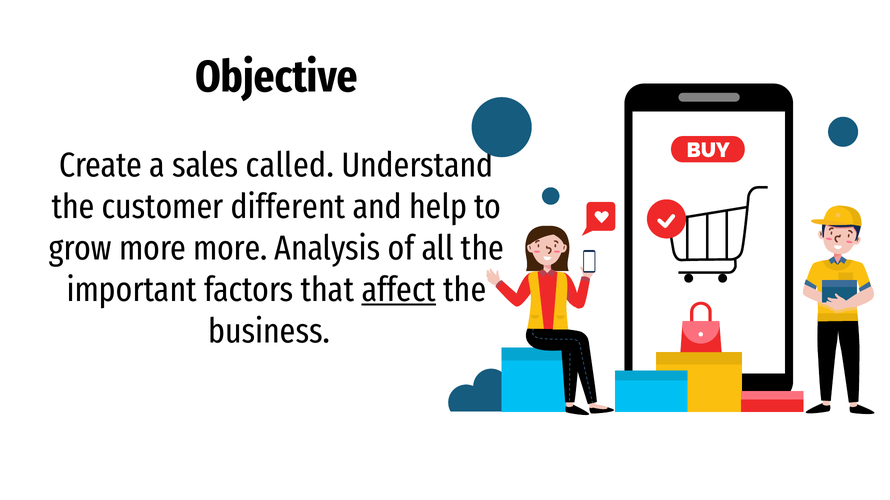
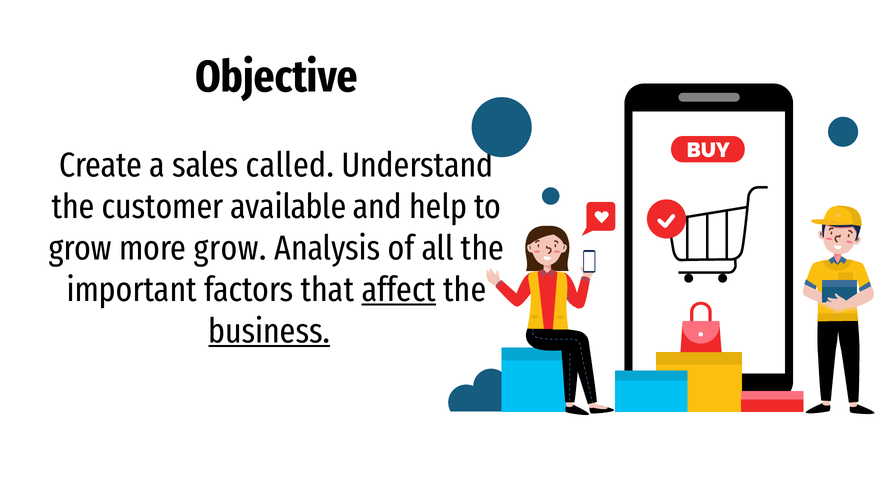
different: different -> available
more more: more -> grow
business underline: none -> present
